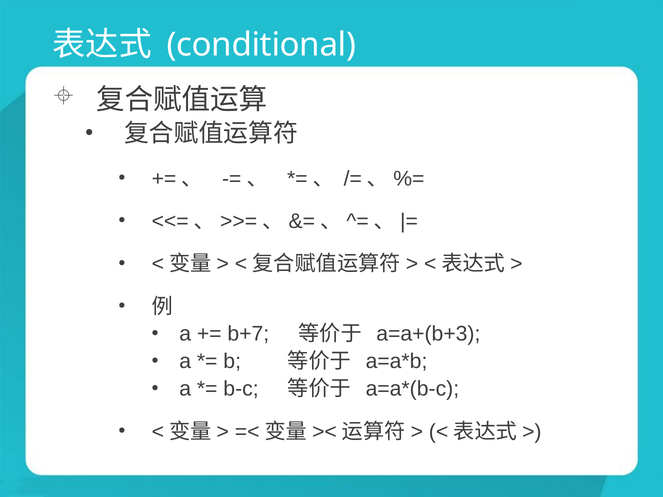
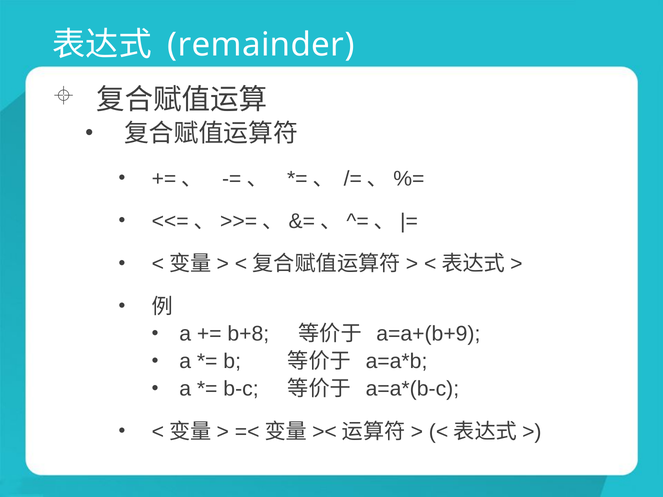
conditional: conditional -> remainder
b+7: b+7 -> b+8
a=a+(b+3: a=a+(b+3 -> a=a+(b+9
